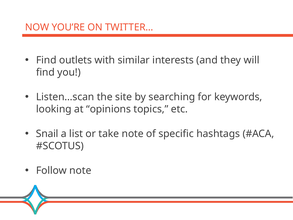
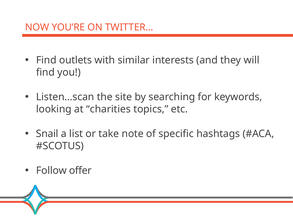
opinions: opinions -> charities
Follow note: note -> offer
